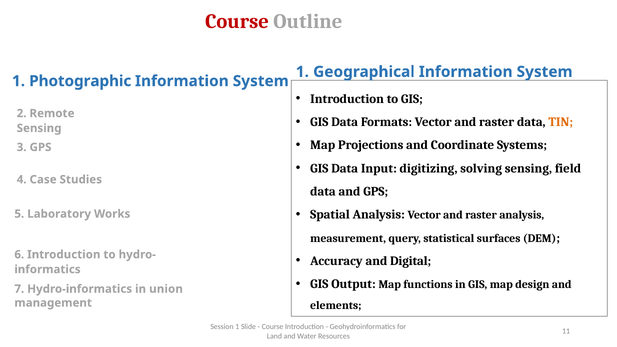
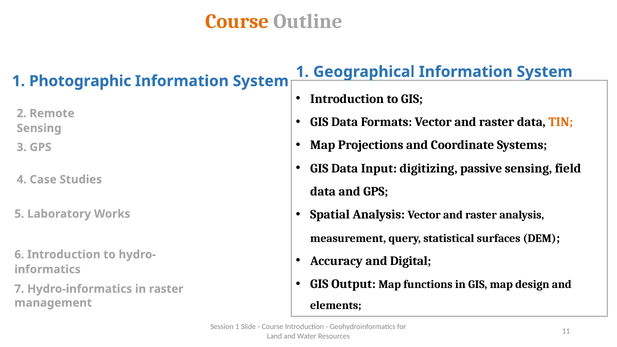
Course at (237, 22) colour: red -> orange
solving: solving -> passive
in union: union -> raster
